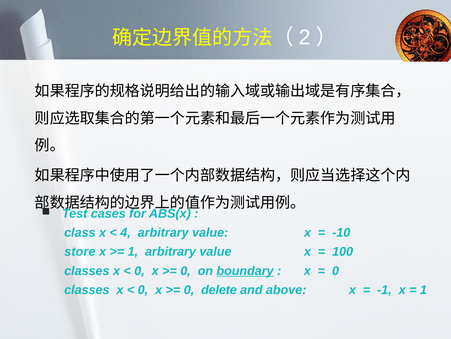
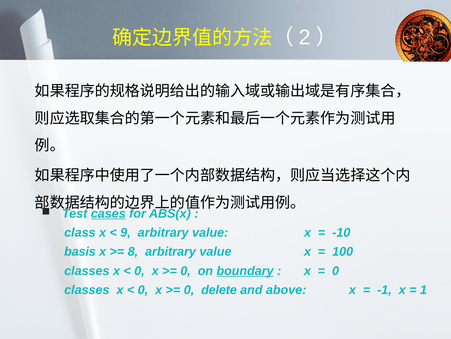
cases underline: none -> present
4: 4 -> 9
store: store -> basis
1 at (133, 251): 1 -> 8
